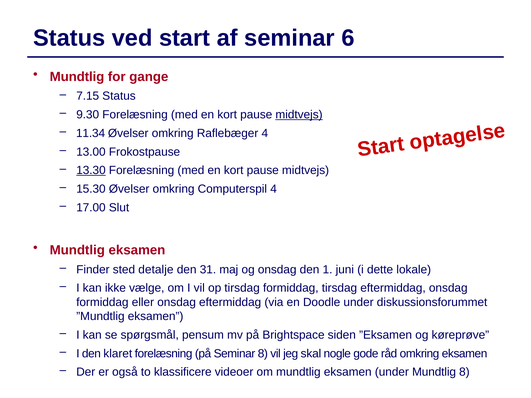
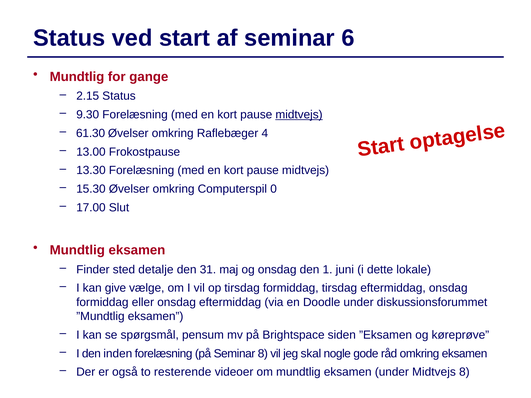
7.15: 7.15 -> 2.15
11.34: 11.34 -> 61.30
13.30 underline: present -> none
Computerspil 4: 4 -> 0
ikke: ikke -> give
klaret: klaret -> inden
klassificere: klassificere -> resterende
under Mundtlig: Mundtlig -> Midtvejs
